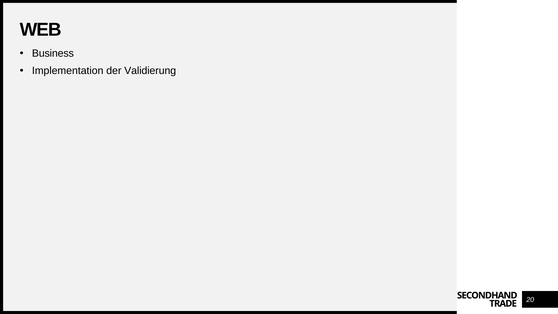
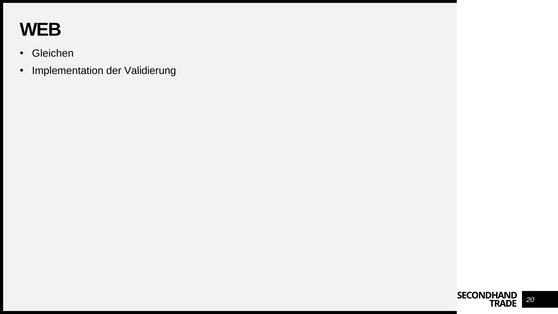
Business: Business -> Gleichen
